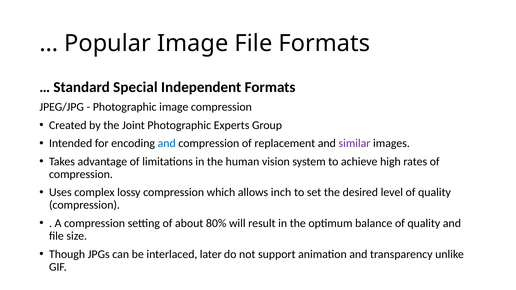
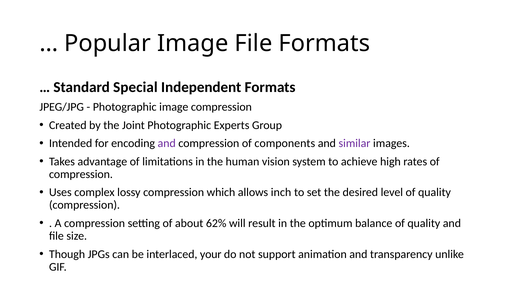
and at (167, 143) colour: blue -> purple
replacement: replacement -> components
80%: 80% -> 62%
later: later -> your
